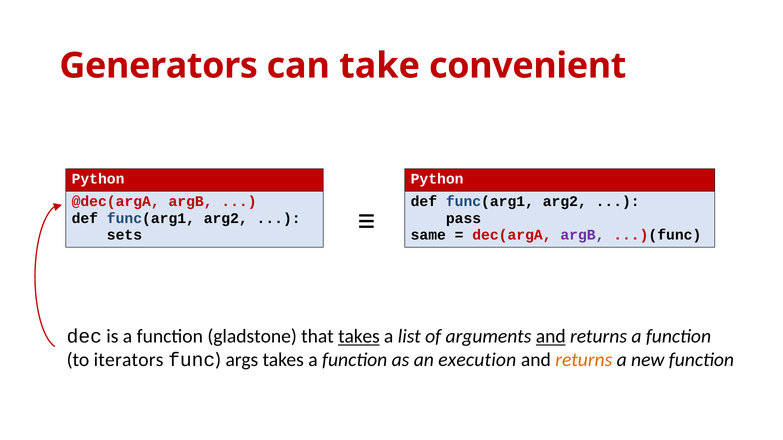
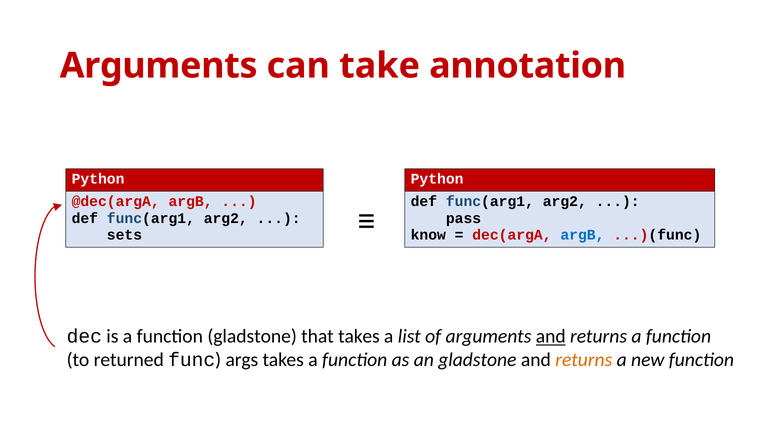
Generators at (159, 66): Generators -> Arguments
convenient: convenient -> annotation
same: same -> know
argB at (582, 235) colour: purple -> blue
takes at (359, 337) underline: present -> none
iterators: iterators -> returned
an execution: execution -> gladstone
